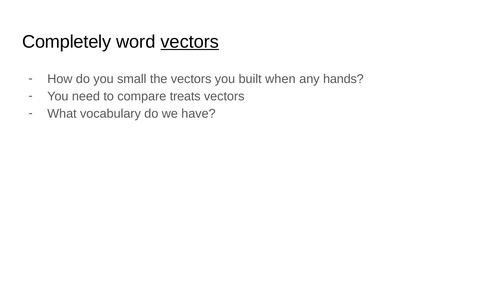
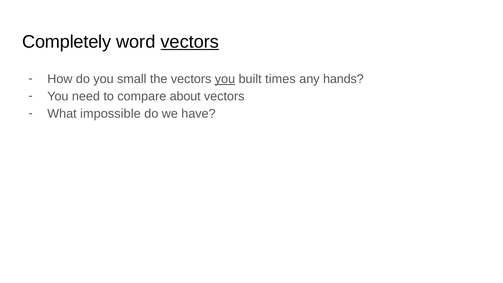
you at (225, 79) underline: none -> present
when: when -> times
treats: treats -> about
vocabulary: vocabulary -> impossible
